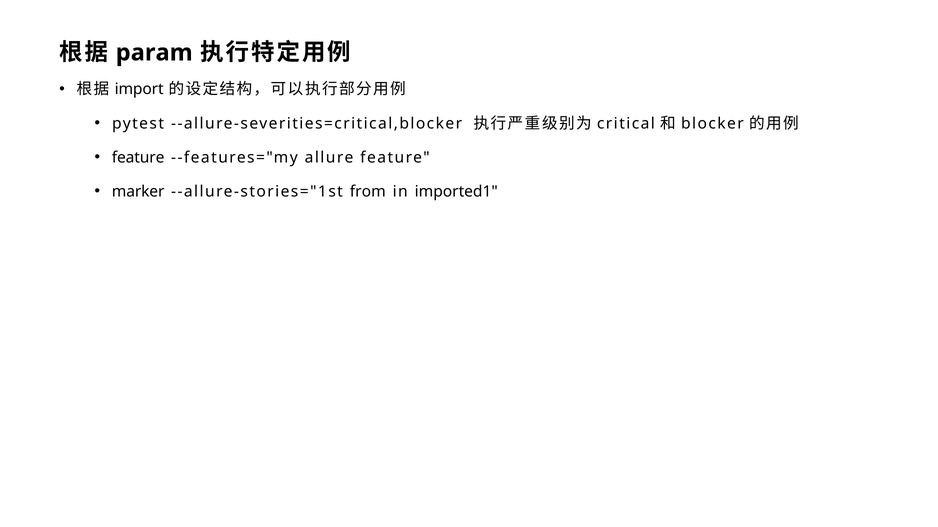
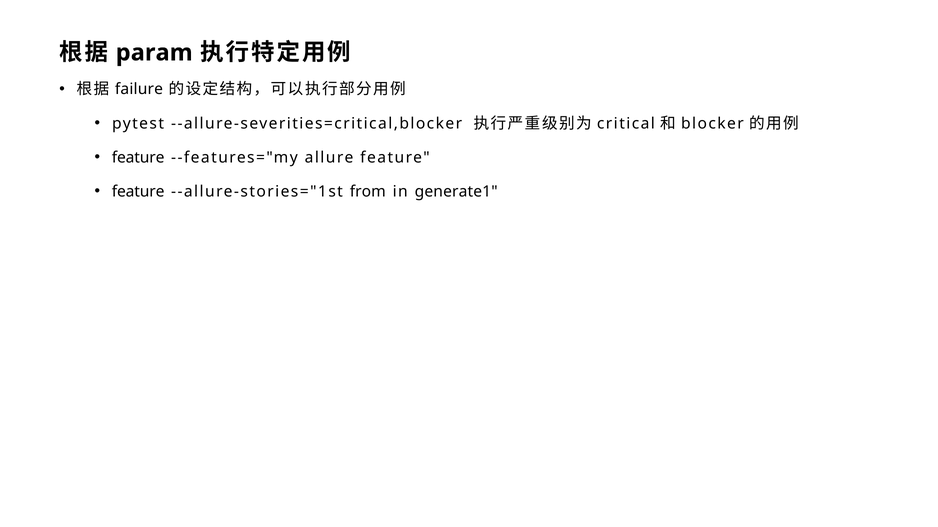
import: import -> failure
marker at (138, 192): marker -> feature
imported1: imported1 -> generate1
